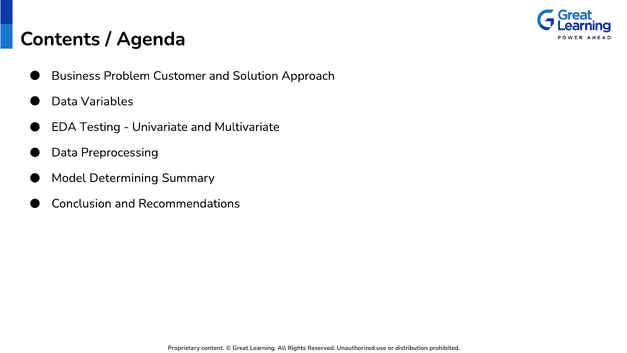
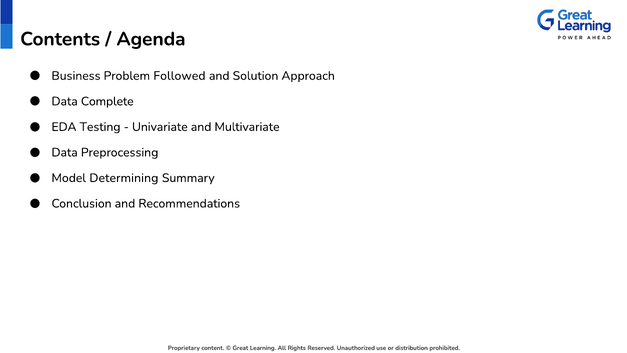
Customer: Customer -> Followed
Variables: Variables -> Complete
